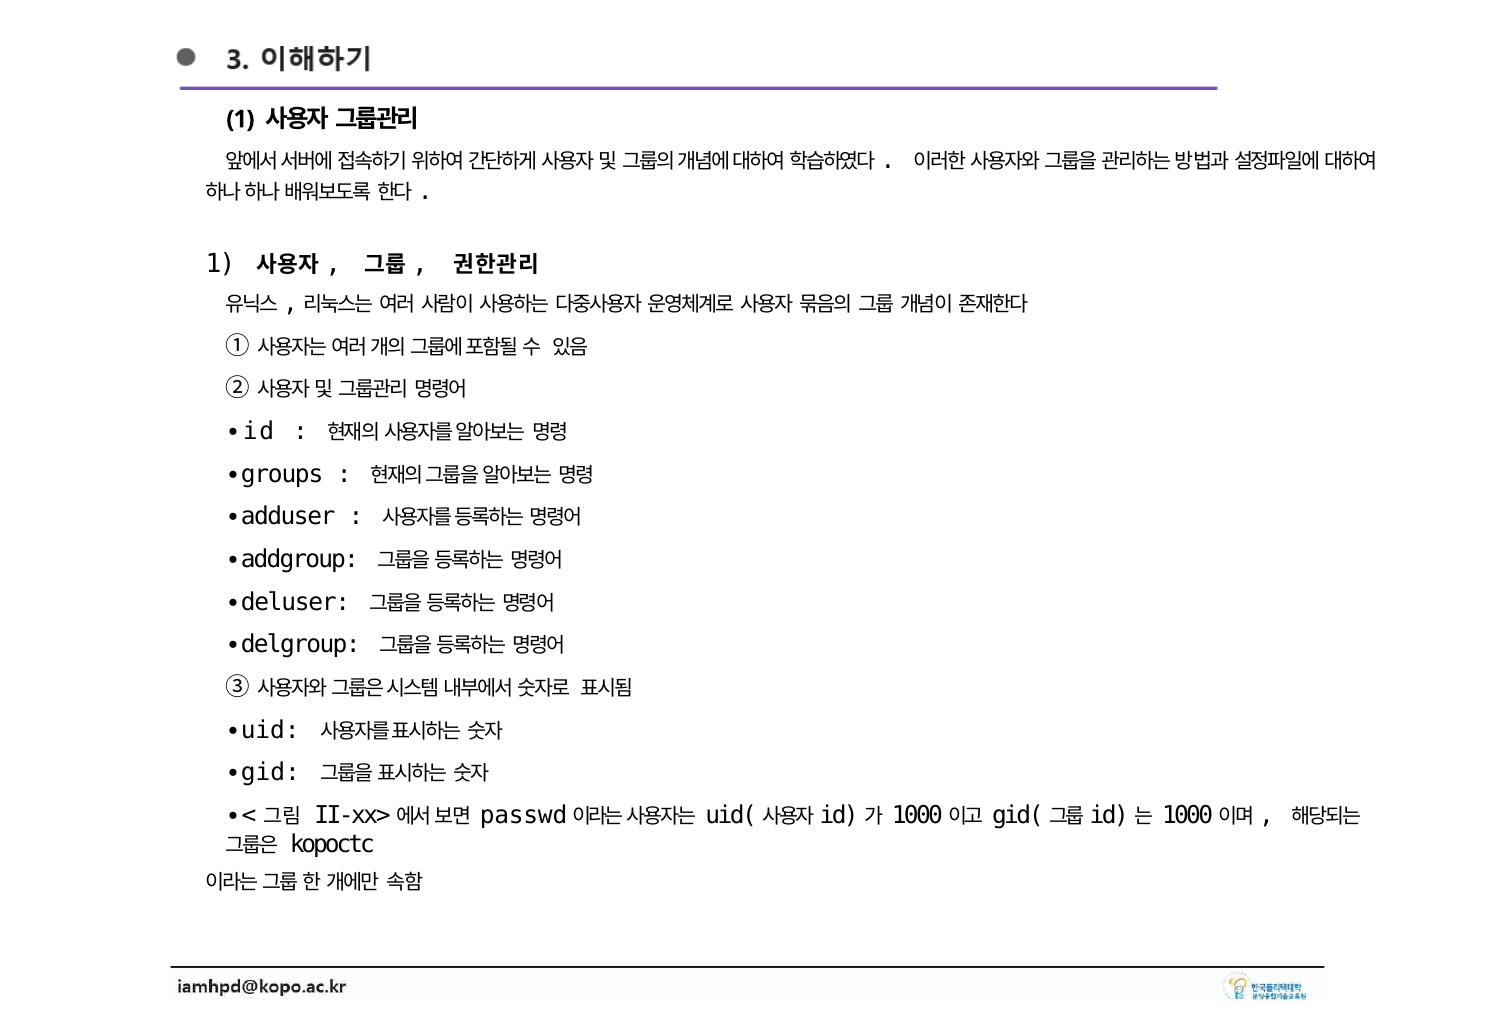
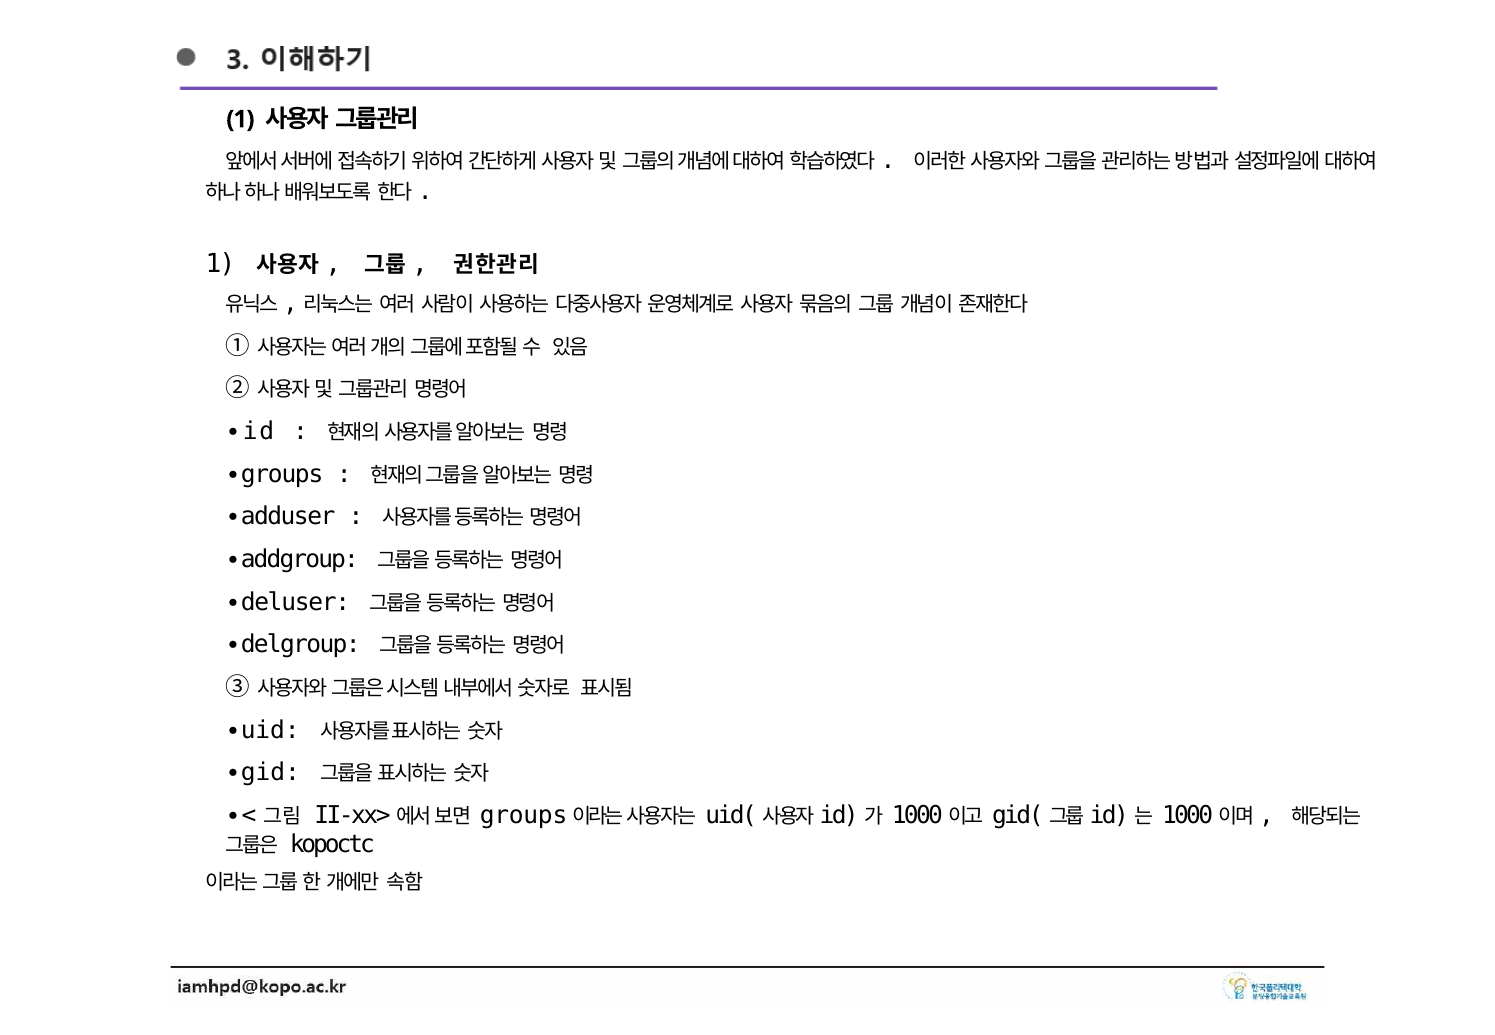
passwd: passwd -> groups
